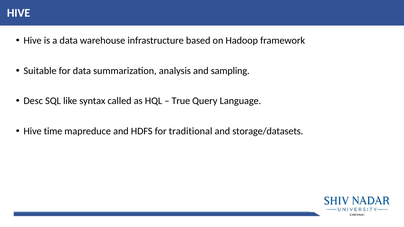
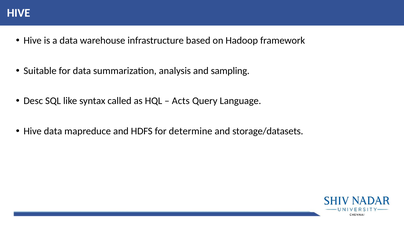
True: True -> Acts
Hive time: time -> data
traditional: traditional -> determine
